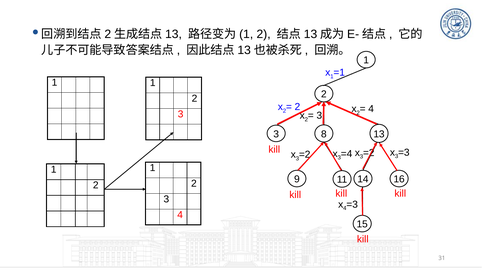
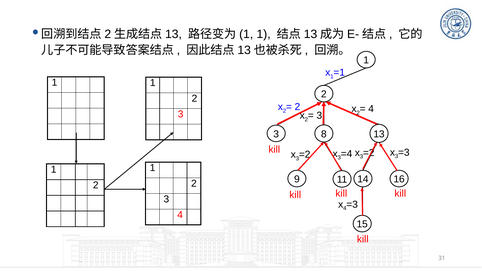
2 at (264, 34): 2 -> 1
